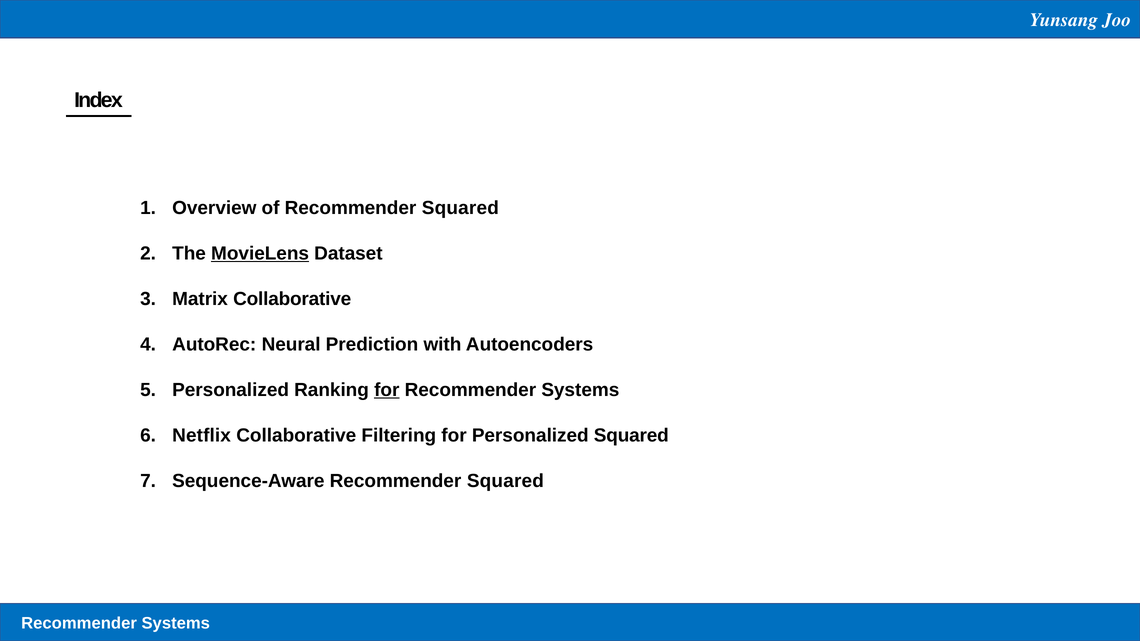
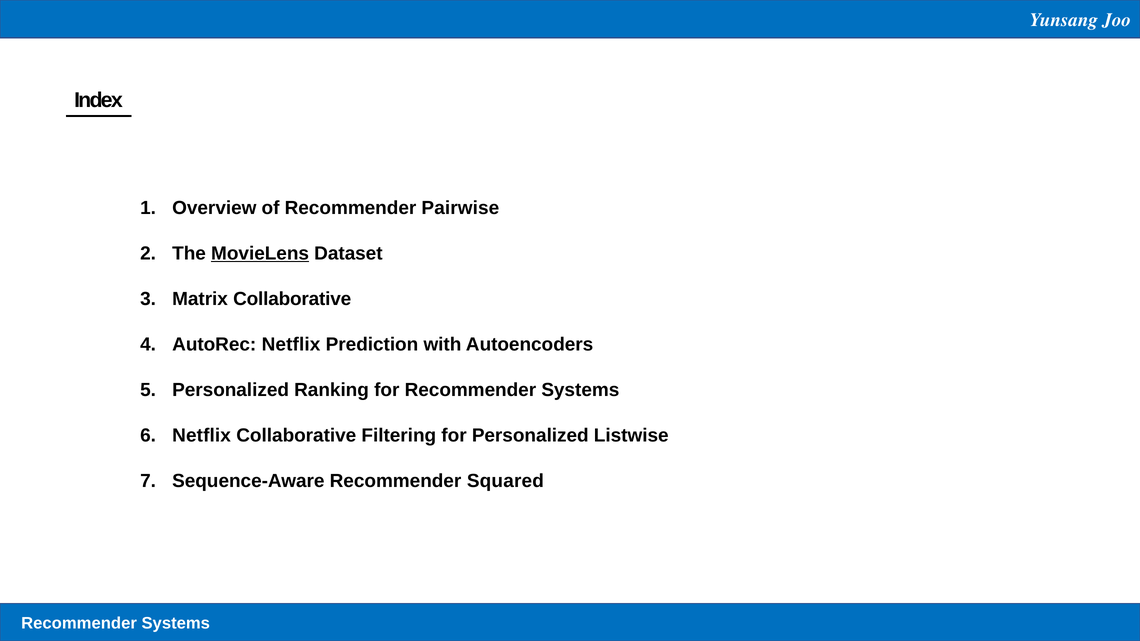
of Recommender Squared: Squared -> Pairwise
AutoRec Neural: Neural -> Netflix
for at (387, 390) underline: present -> none
Personalized Squared: Squared -> Listwise
